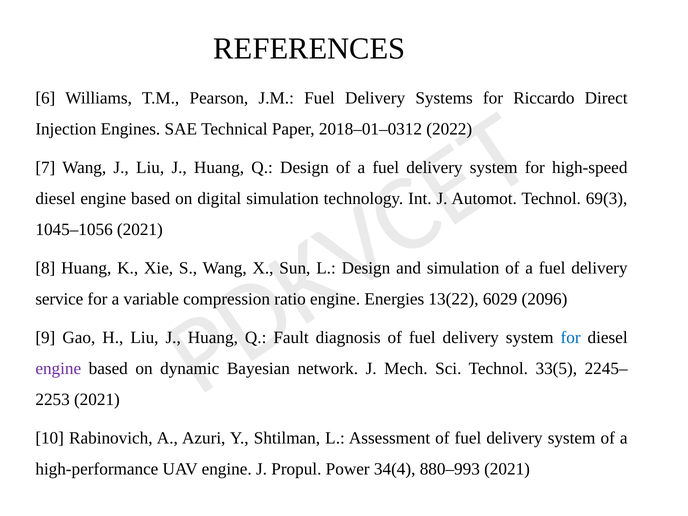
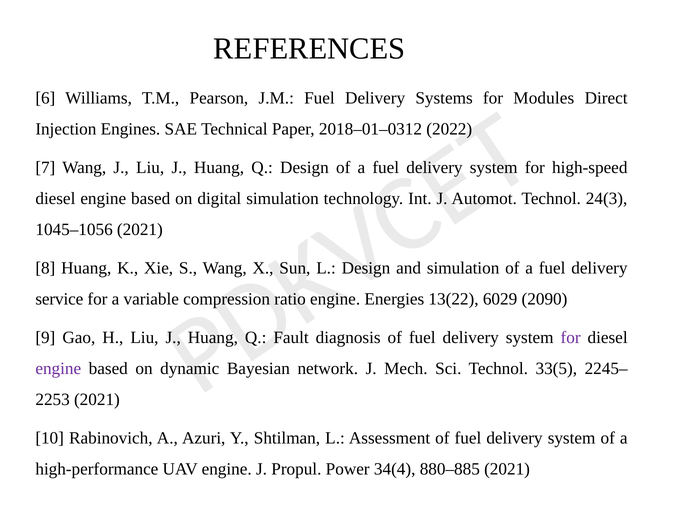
Riccardo: Riccardo -> Modules
69(3: 69(3 -> 24(3
2096: 2096 -> 2090
for at (571, 338) colour: blue -> purple
880–993: 880–993 -> 880–885
